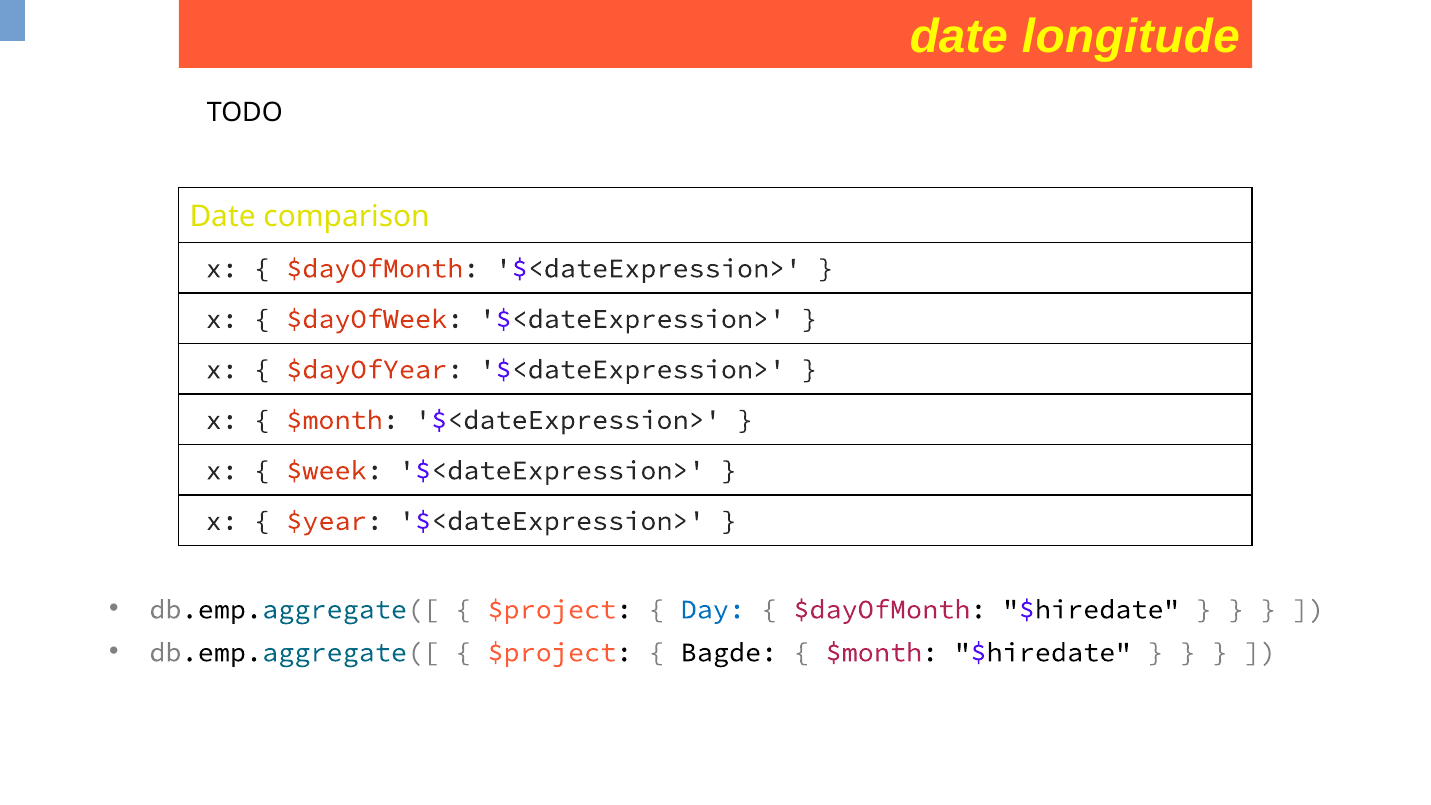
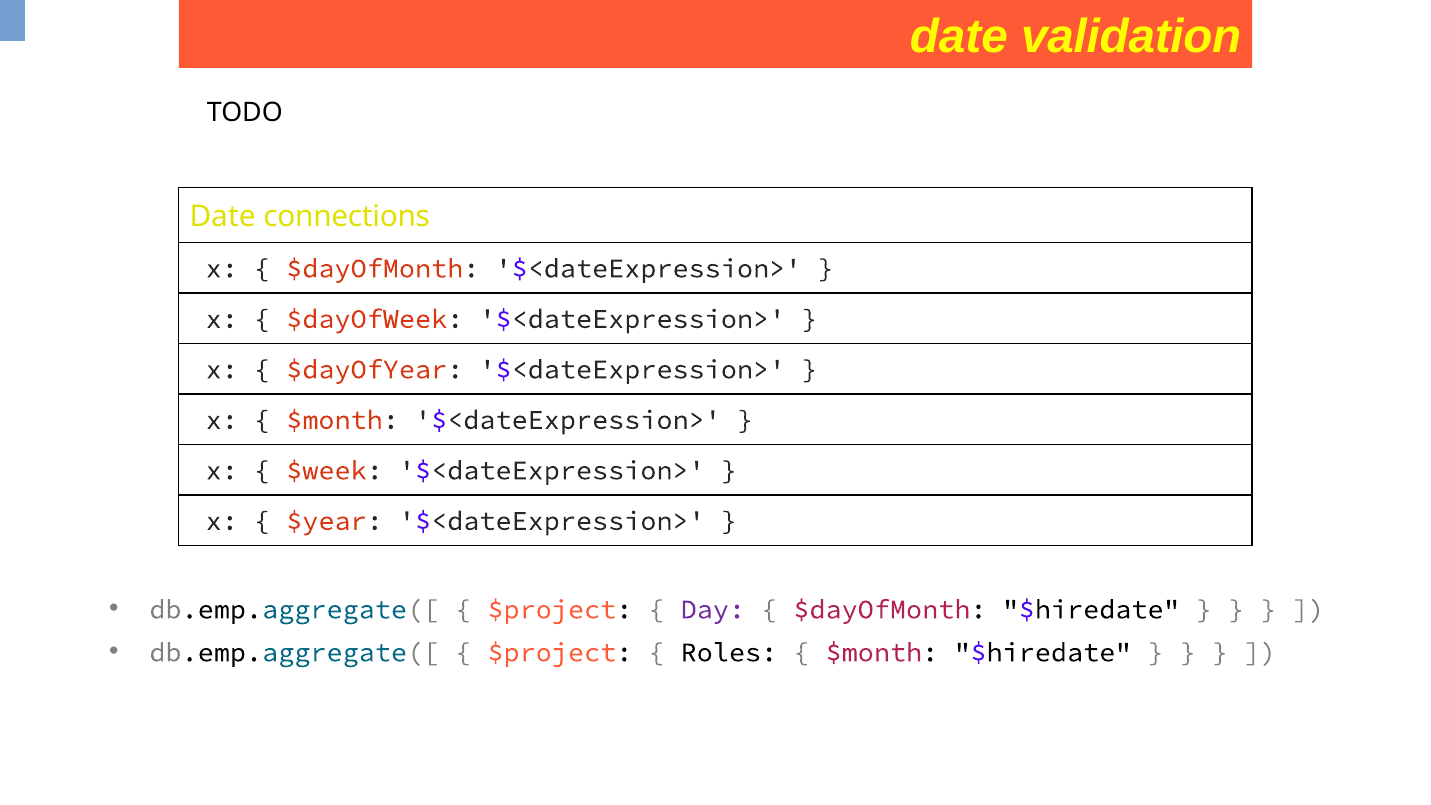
longitude: longitude -> validation
comparison: comparison -> connections
Day colour: blue -> purple
Bagde: Bagde -> Roles
